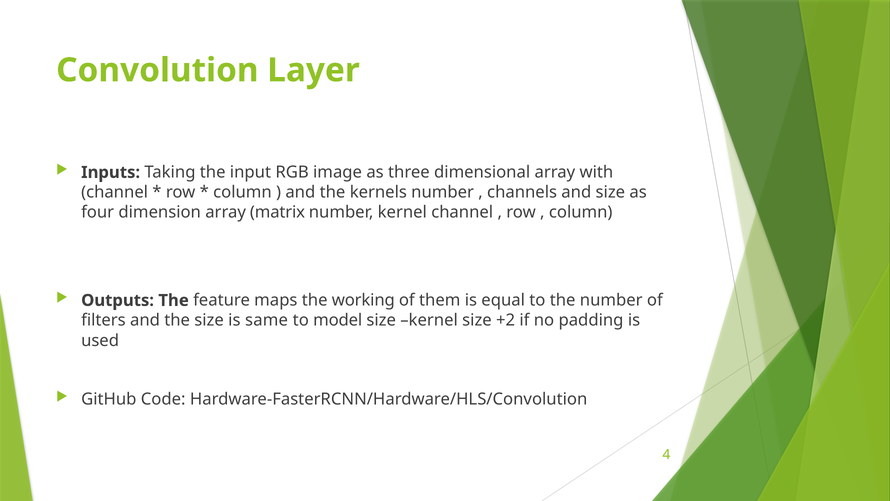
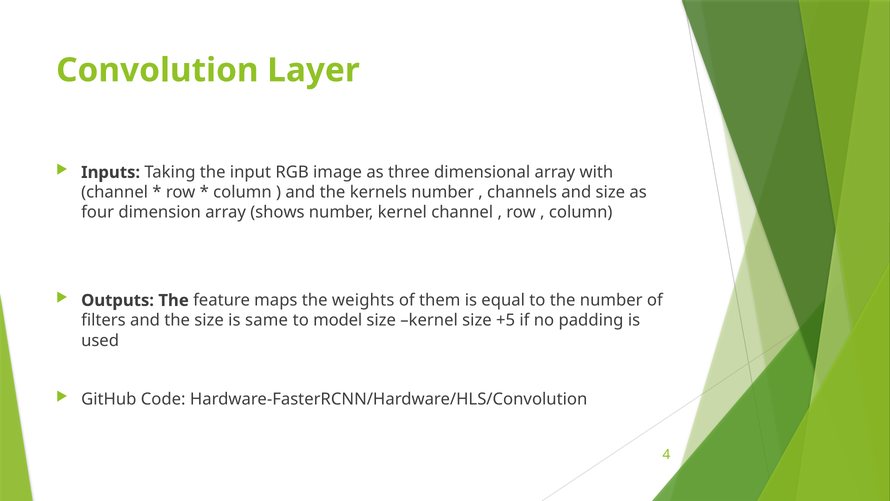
matrix: matrix -> shows
working: working -> weights
+2: +2 -> +5
